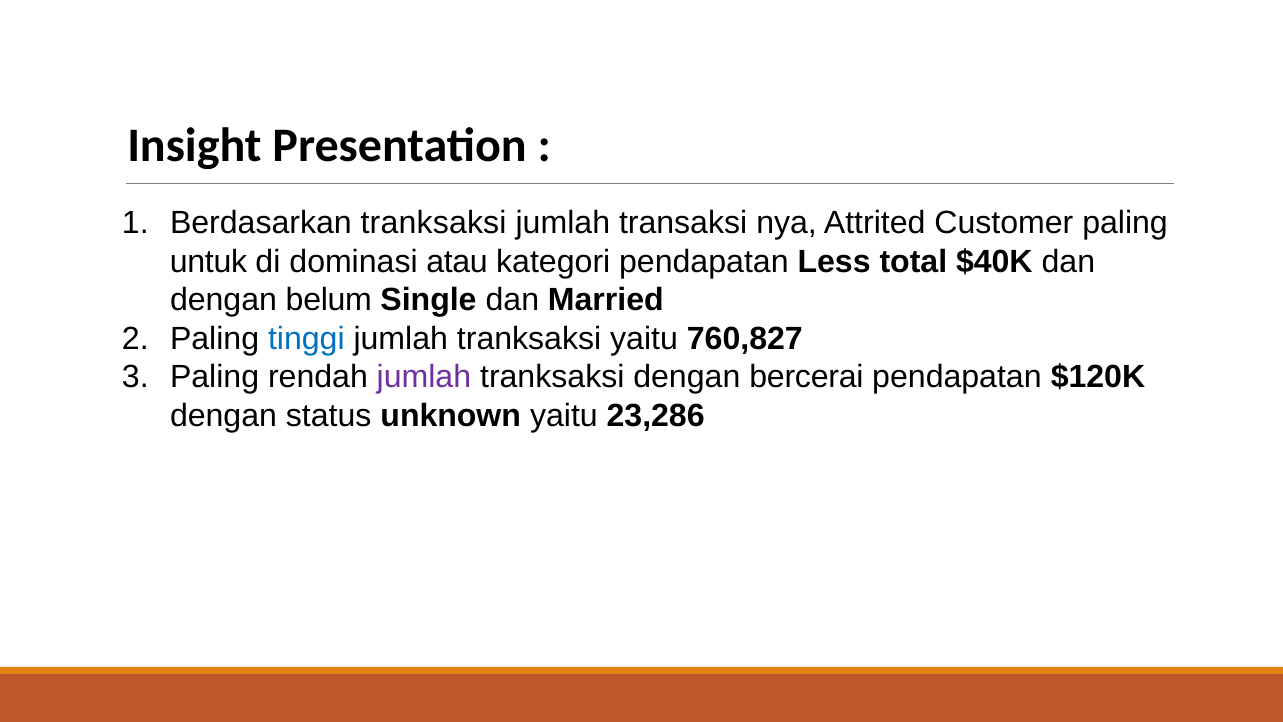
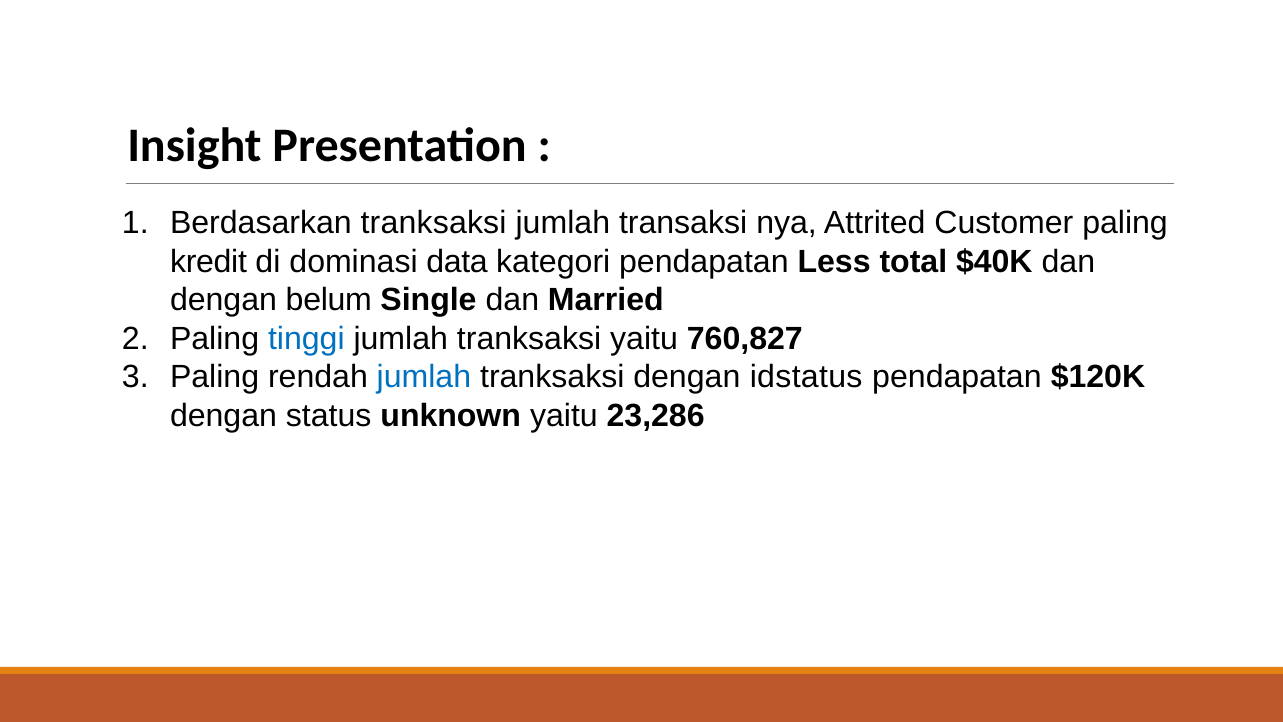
untuk: untuk -> kredit
atau: atau -> data
jumlah at (424, 377) colour: purple -> blue
bercerai: bercerai -> idstatus
